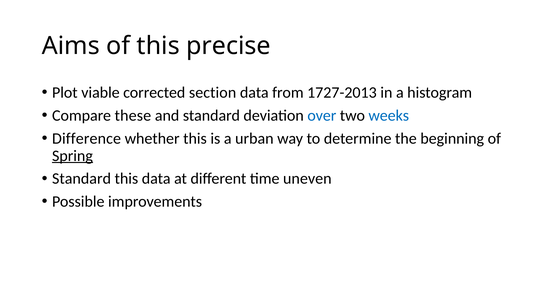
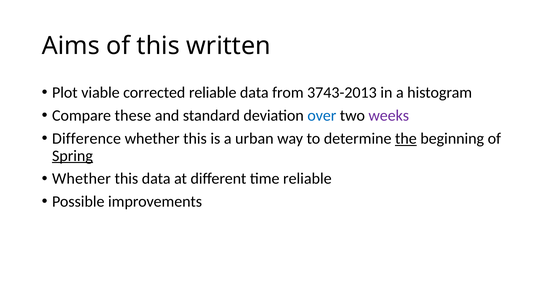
precise: precise -> written
corrected section: section -> reliable
1727-2013: 1727-2013 -> 3743-2013
weeks colour: blue -> purple
the underline: none -> present
Standard at (82, 179): Standard -> Whether
time uneven: uneven -> reliable
